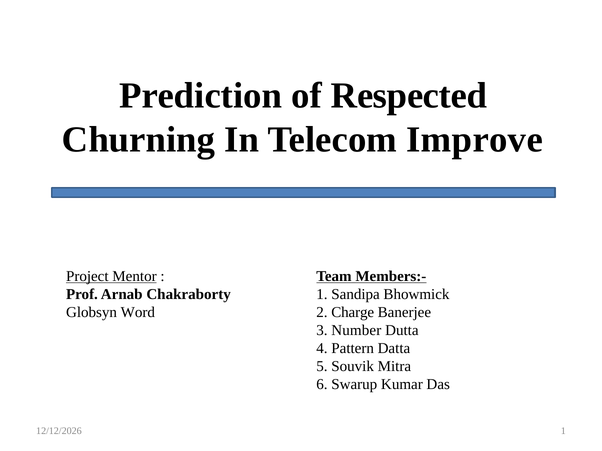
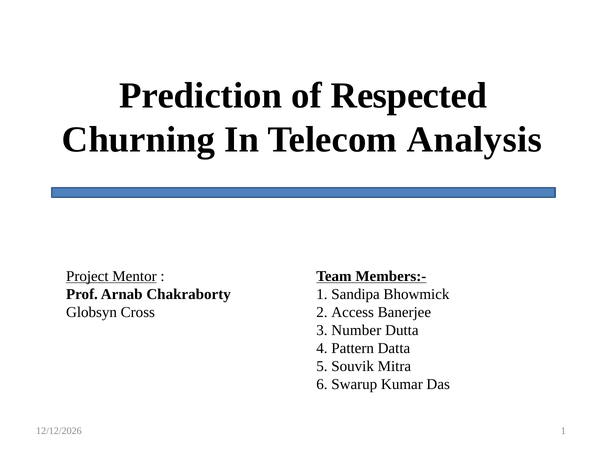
Improve: Improve -> Analysis
Word: Word -> Cross
Charge: Charge -> Access
